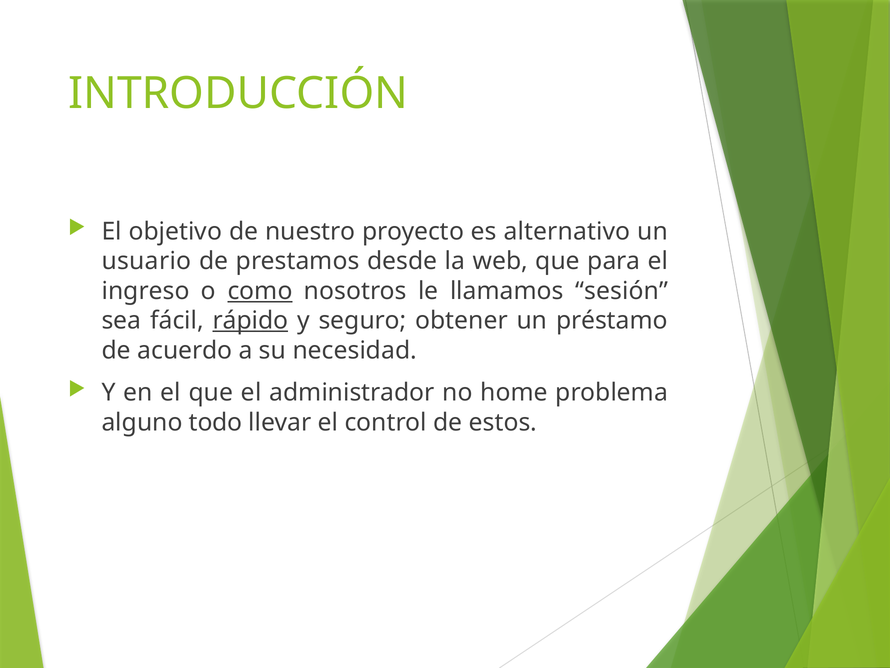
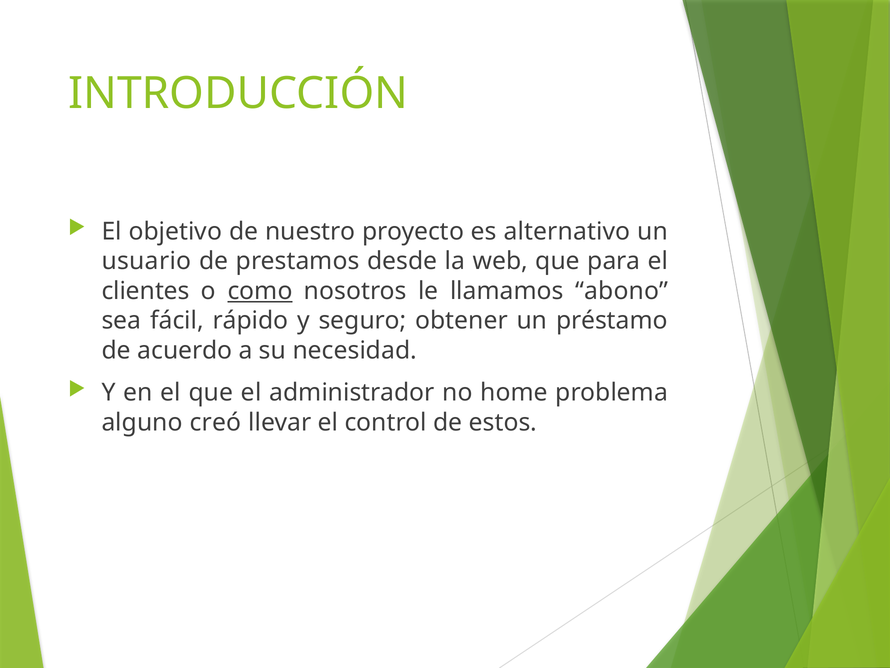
ingreso: ingreso -> clientes
sesión: sesión -> abono
rápido underline: present -> none
todo: todo -> creó
